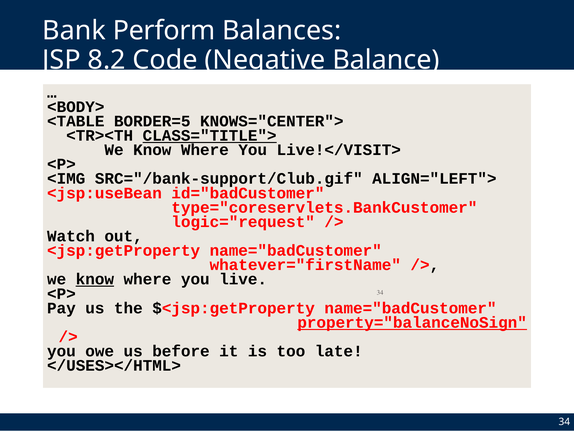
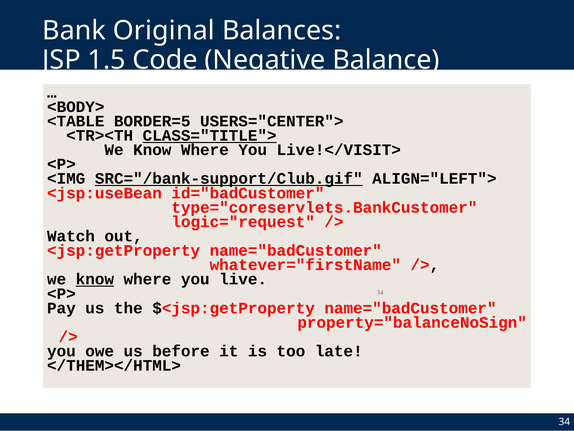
Perform: Perform -> Original
8.2: 8.2 -> 1.5
KNOWS="CENTER">: KNOWS="CENTER"> -> USERS="CENTER">
SRC="/bank-support/Club.gif underline: none -> present
property="balanceNoSign underline: present -> none
</USES></HTML>: </USES></HTML> -> </THEM></HTML>
